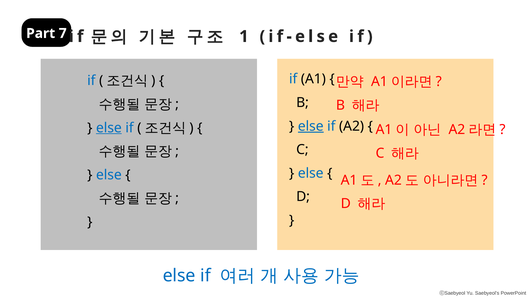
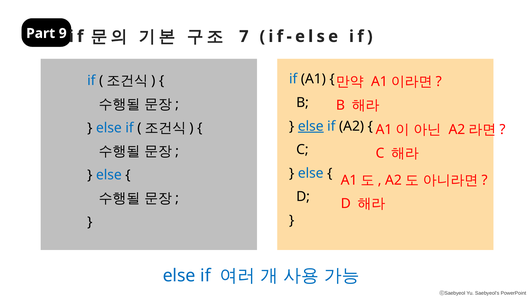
7: 7 -> 9
1: 1 -> 7
else at (109, 128) underline: present -> none
